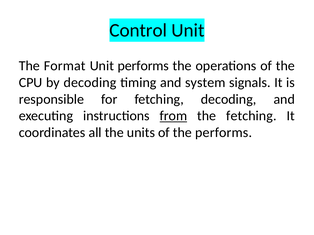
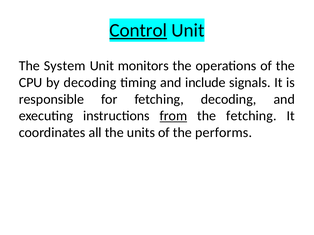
Control underline: none -> present
Format: Format -> System
Unit performs: performs -> monitors
system: system -> include
